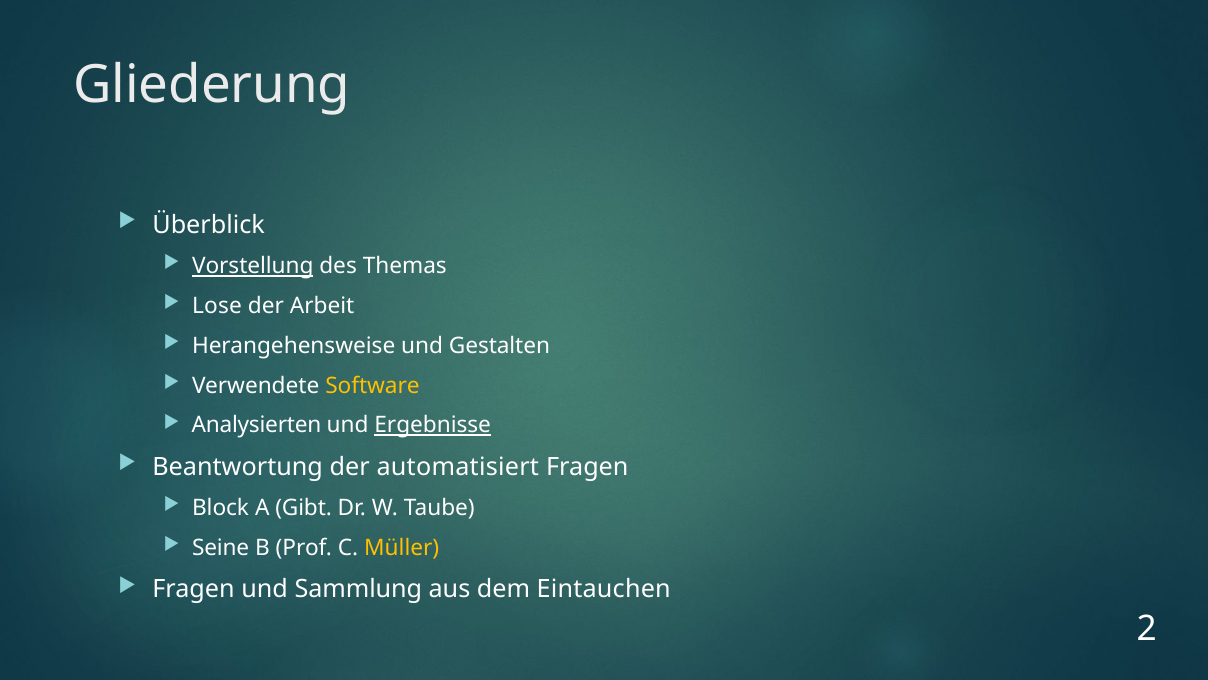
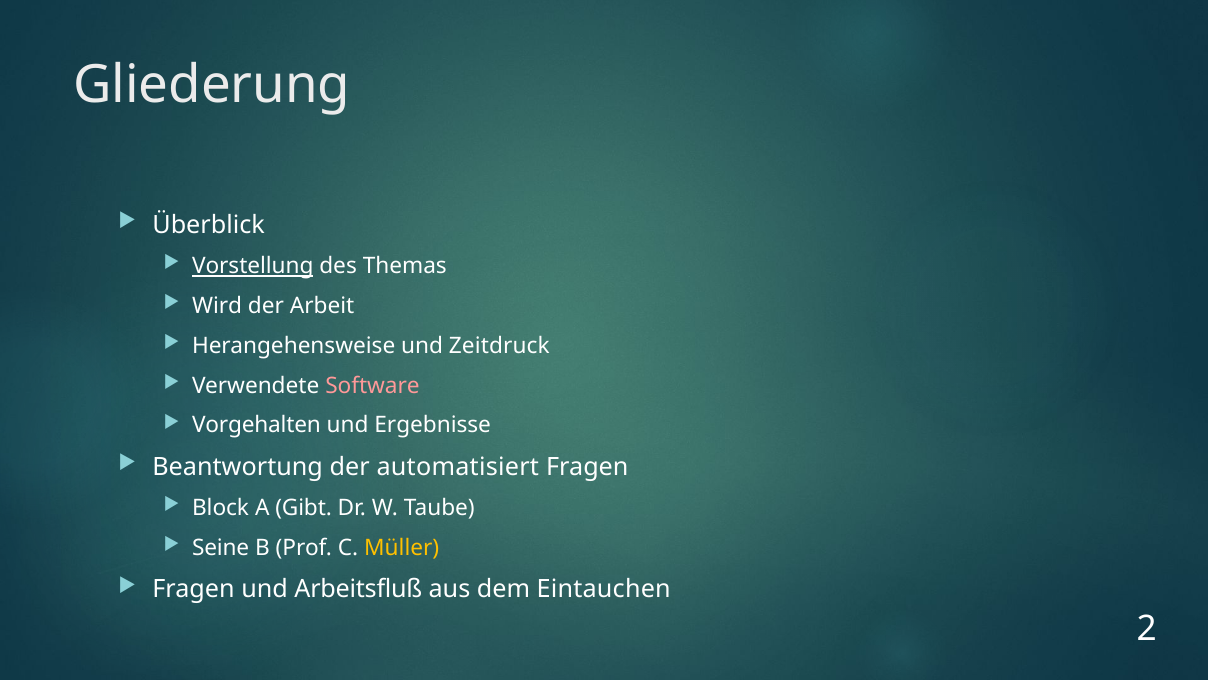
Lose: Lose -> Wird
Gestalten: Gestalten -> Zeitdruck
Software colour: yellow -> pink
Analysierten: Analysierten -> Vorgehalten
Ergebnisse underline: present -> none
Sammlung: Sammlung -> Arbeitsfluß
